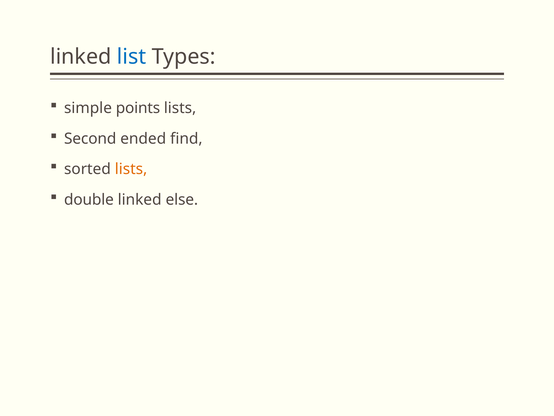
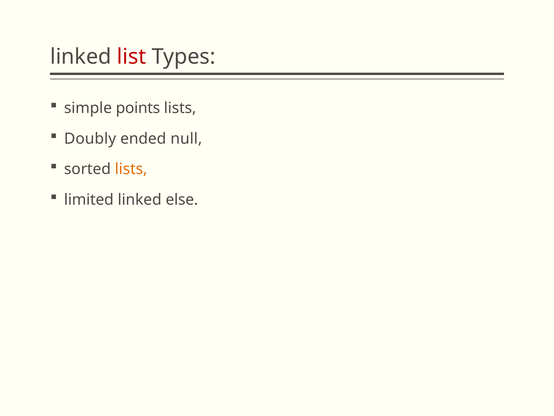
list colour: blue -> red
Second: Second -> Doubly
find: find -> null
double: double -> limited
